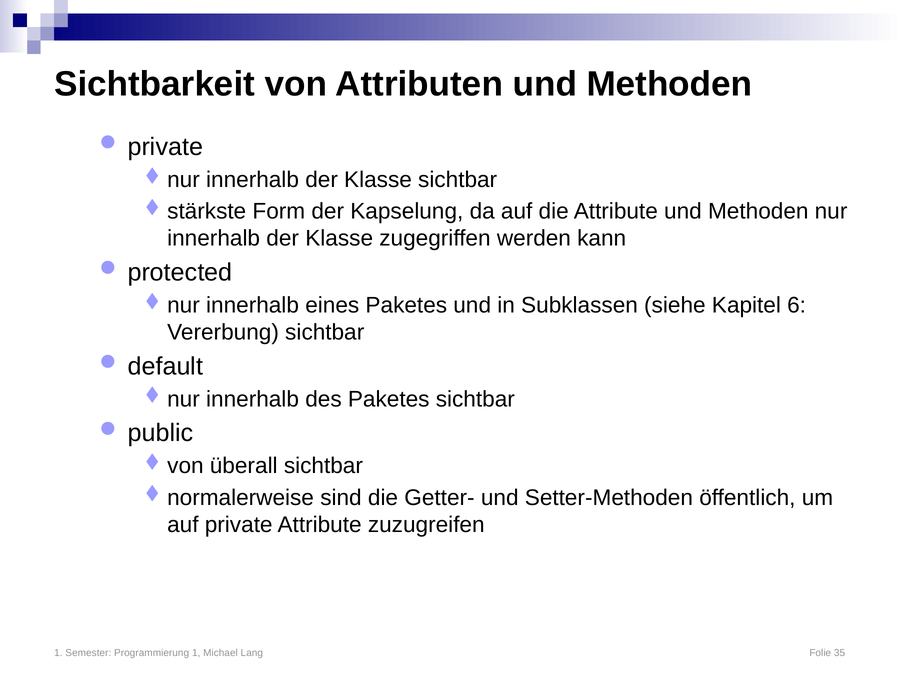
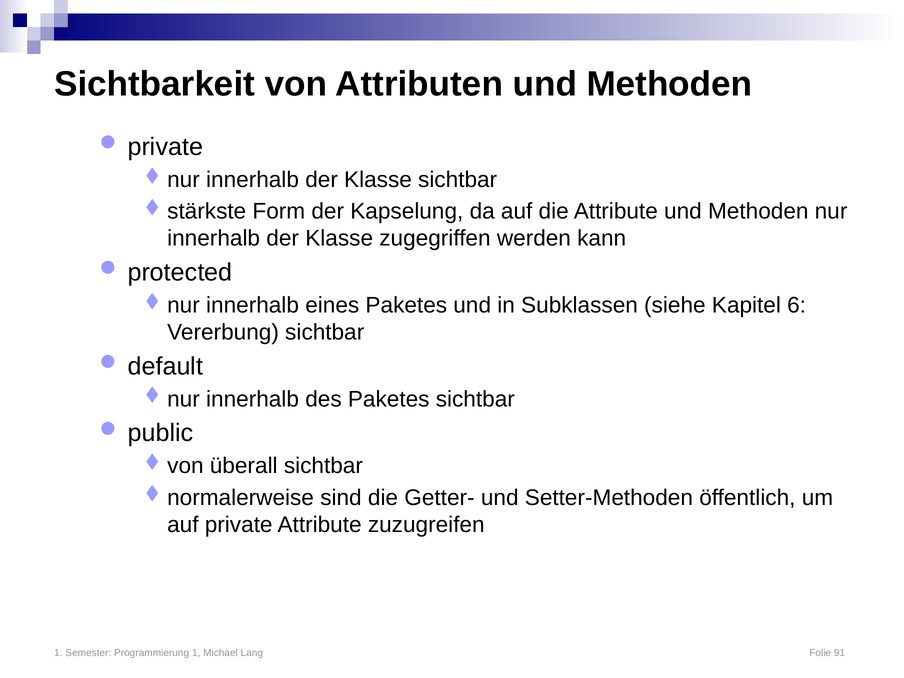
35: 35 -> 91
